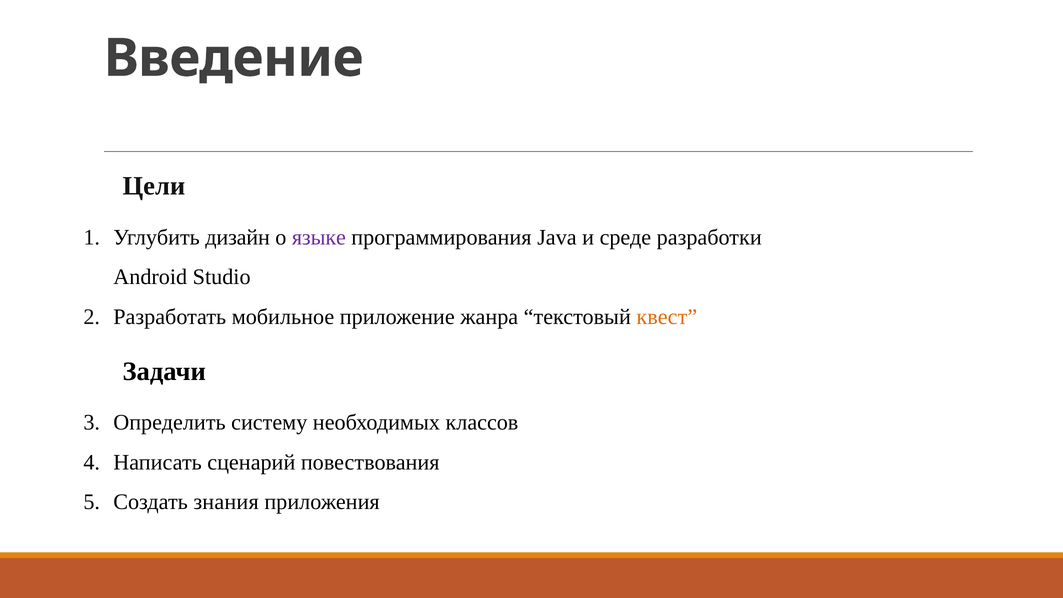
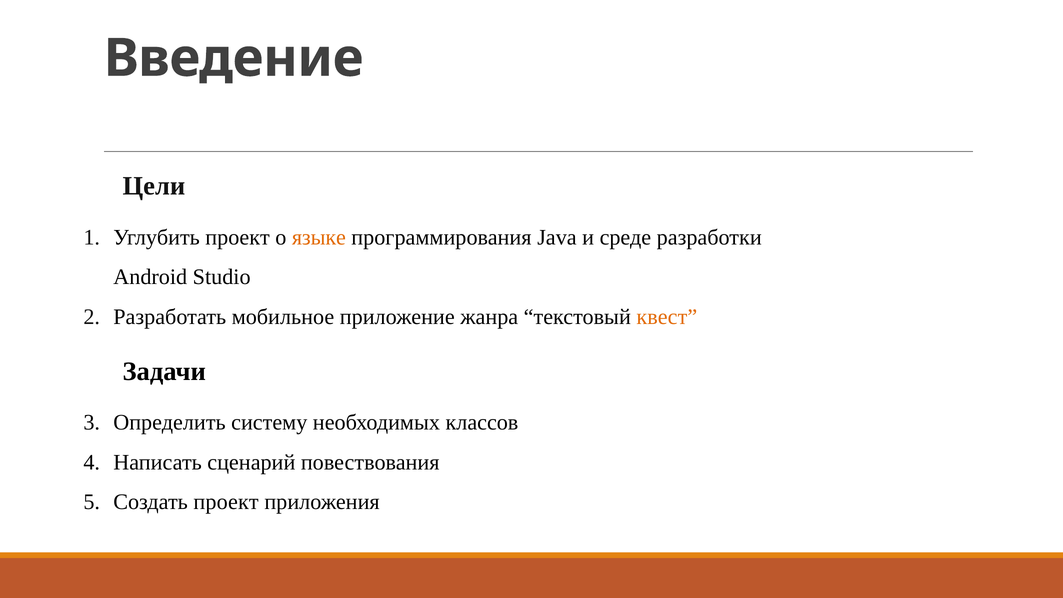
Углубить дизайн: дизайн -> проект
языке colour: purple -> orange
Создать знания: знания -> проект
